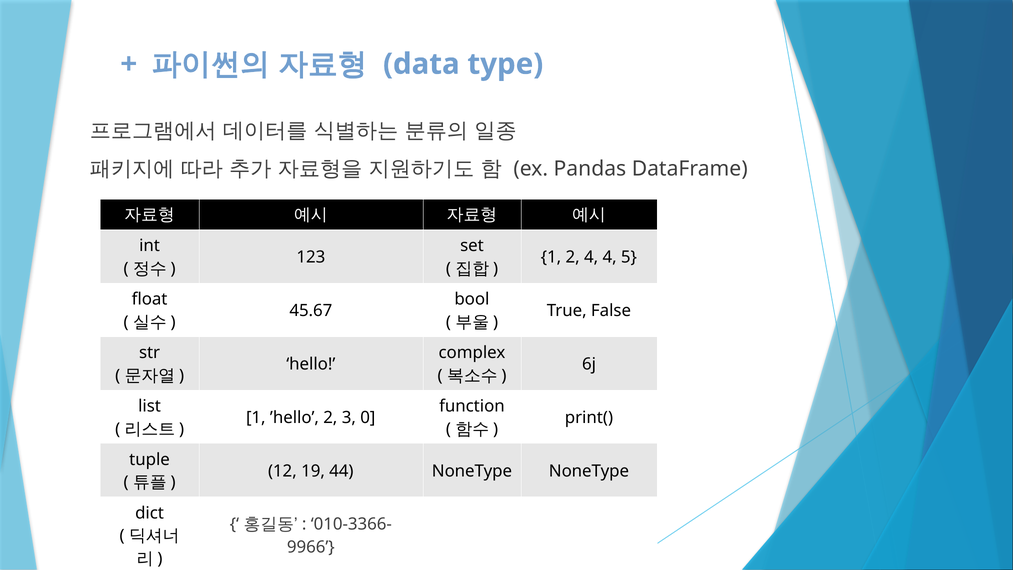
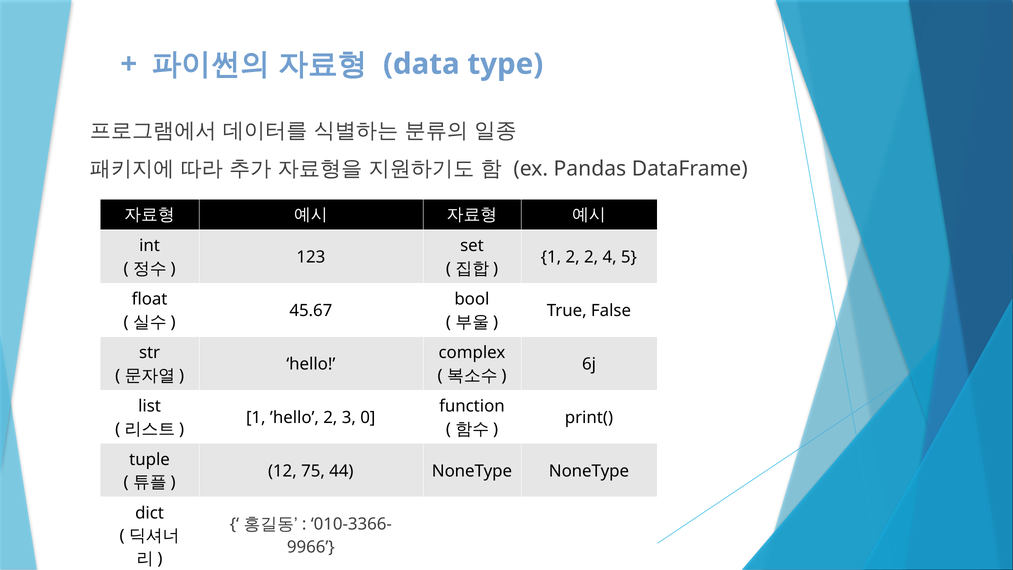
2 4: 4 -> 2
19: 19 -> 75
